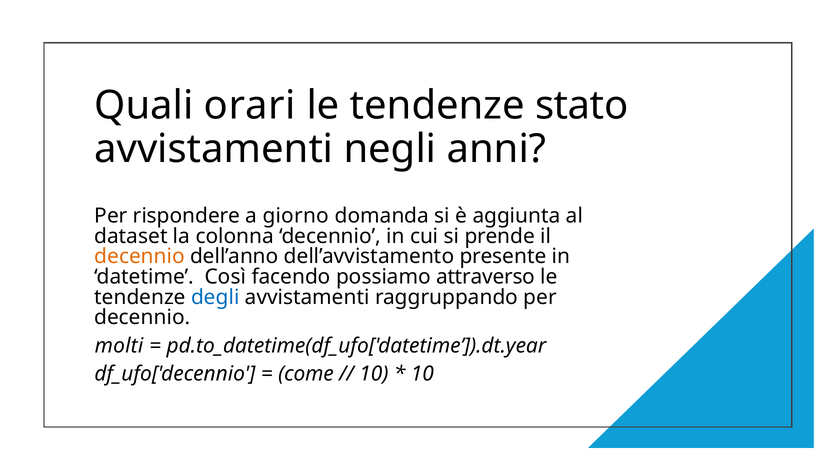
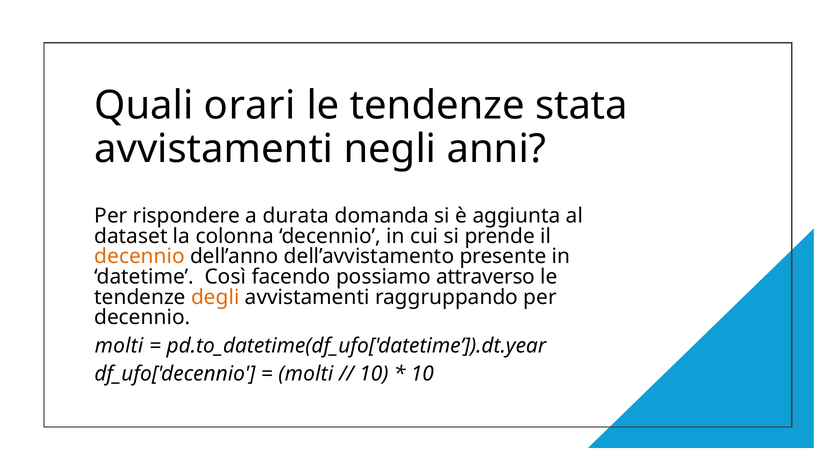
stato: stato -> stata
giorno: giorno -> durata
degli colour: blue -> orange
come at (306, 374): come -> molti
